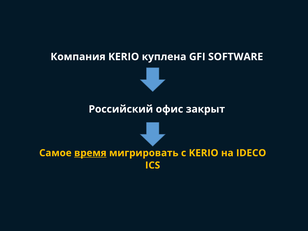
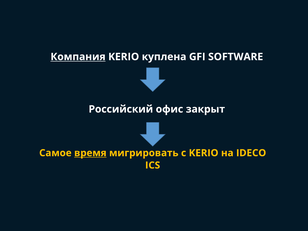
Компания underline: none -> present
